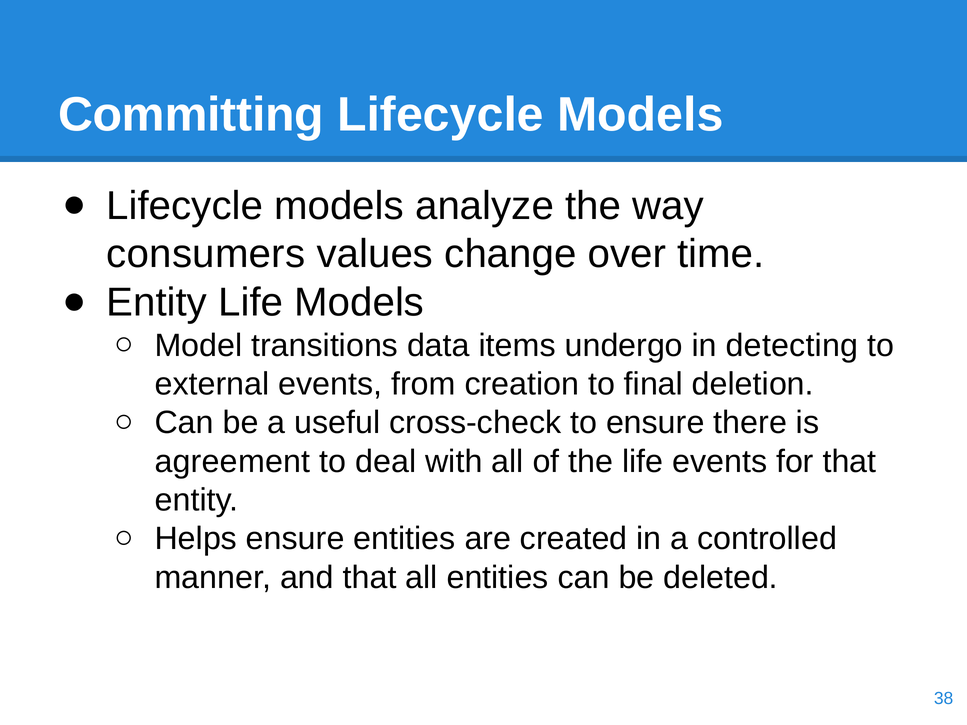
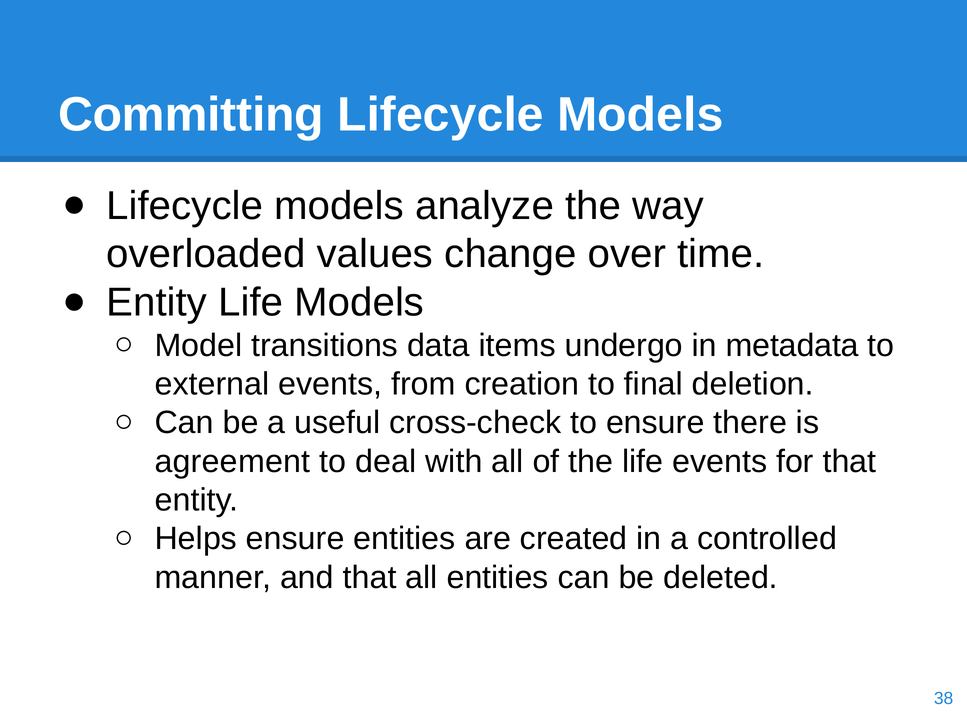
consumers: consumers -> overloaded
detecting: detecting -> metadata
